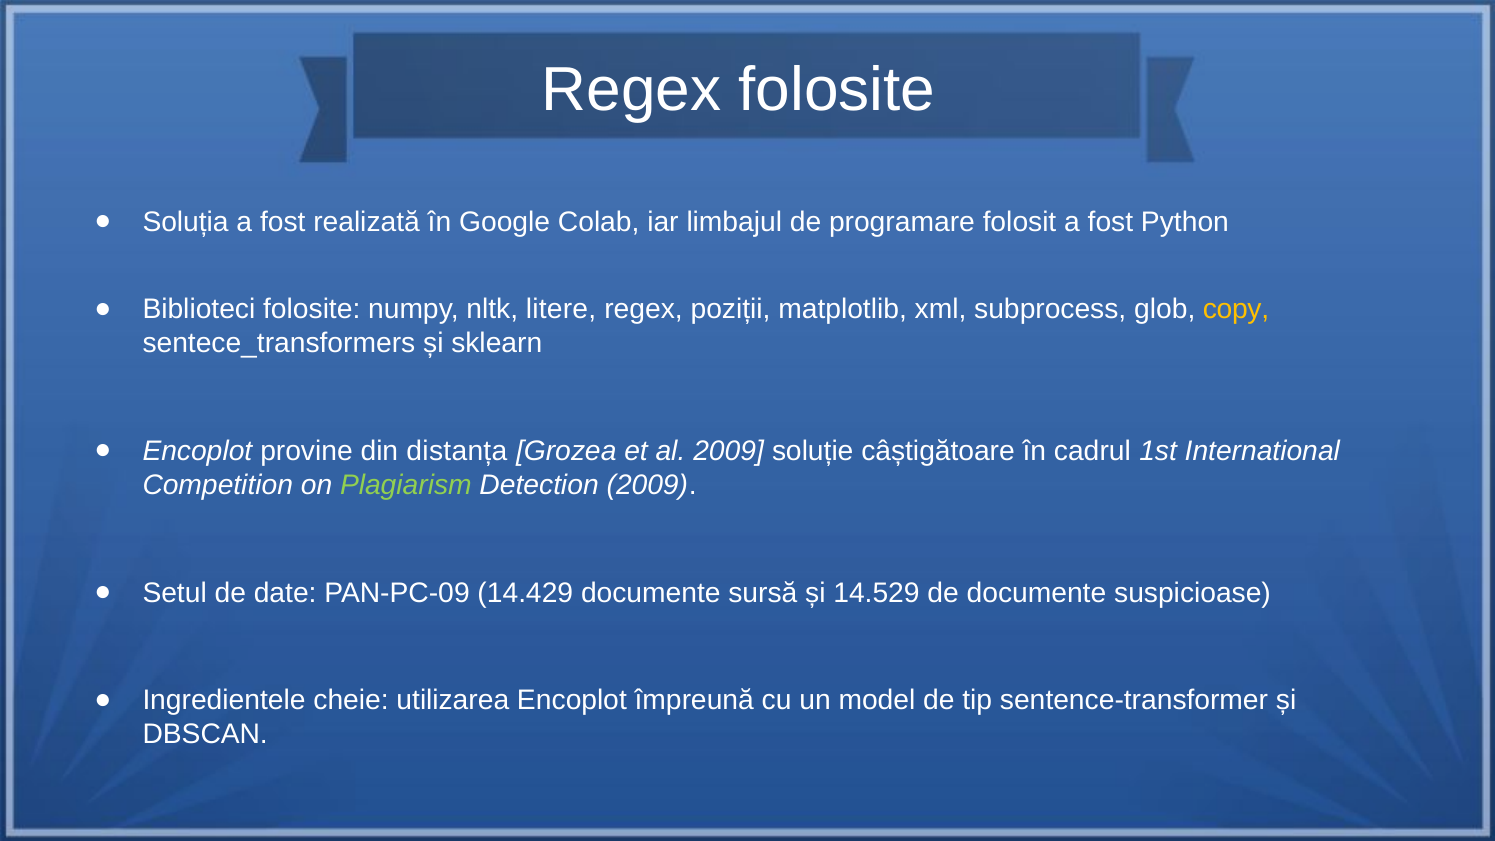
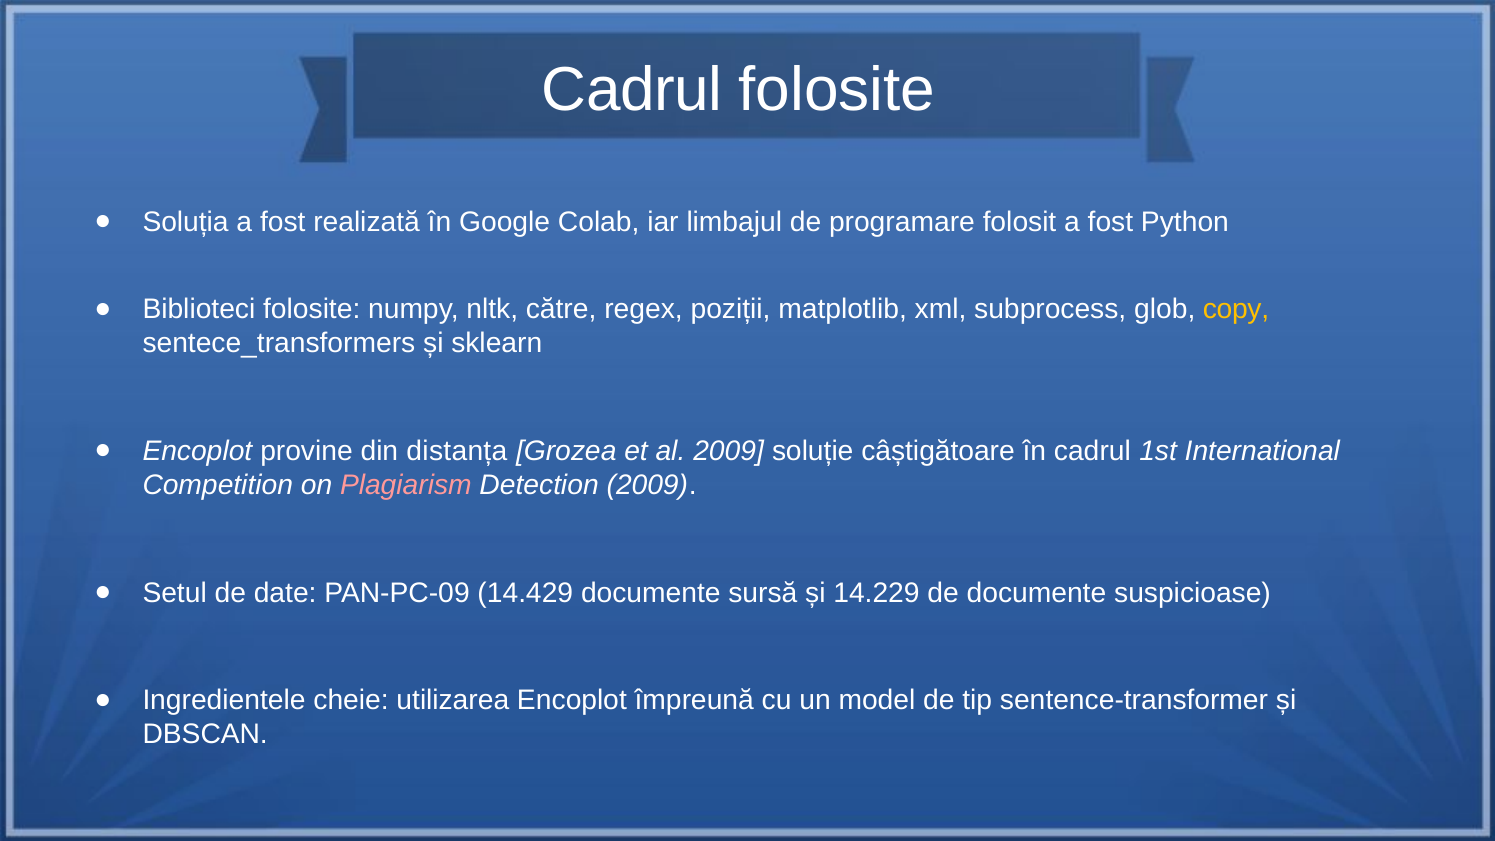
Regex at (632, 90): Regex -> Cadrul
litere: litere -> către
Plagiarism colour: light green -> pink
14.529: 14.529 -> 14.229
